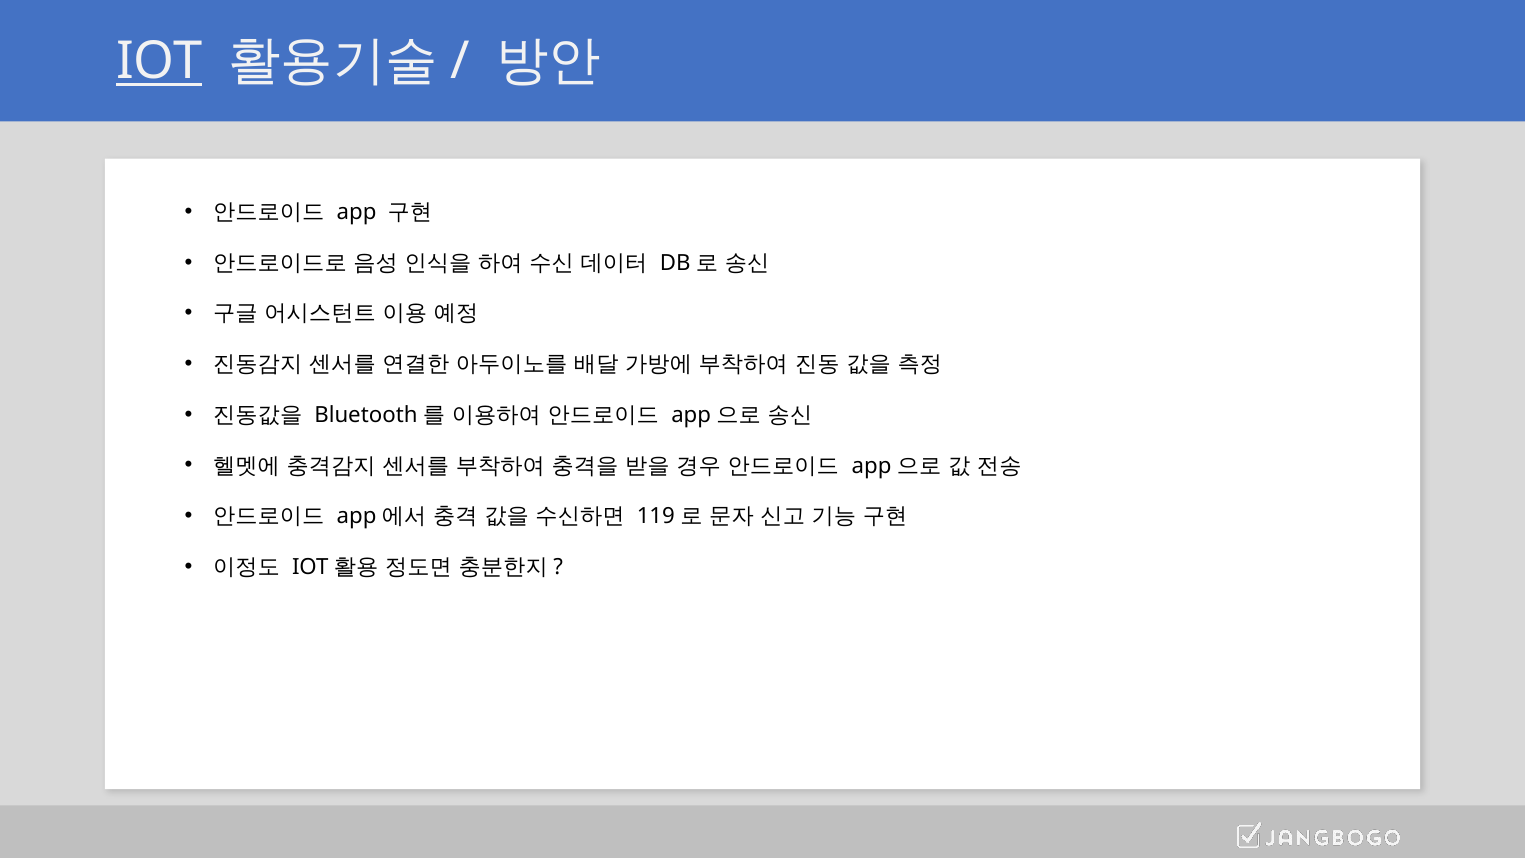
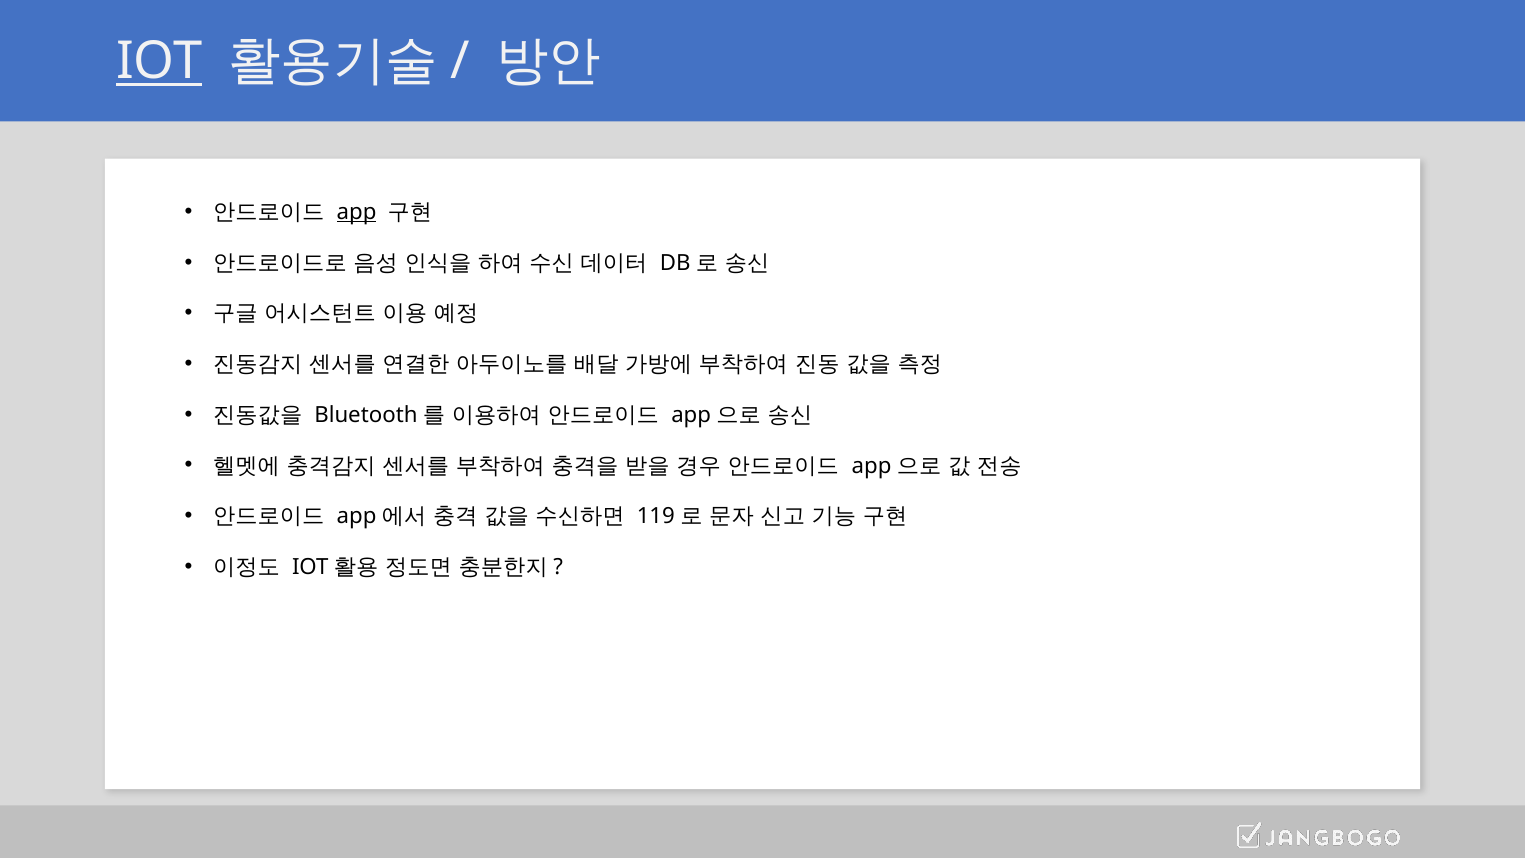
app underline: none -> present
